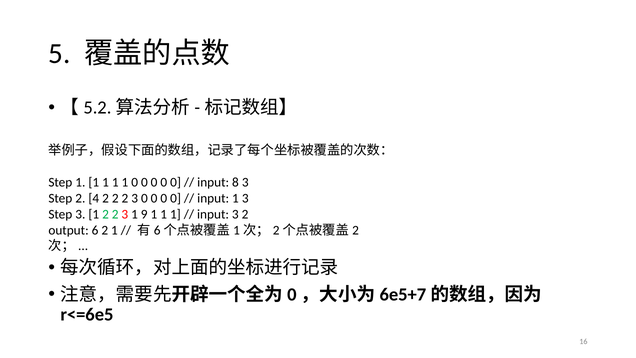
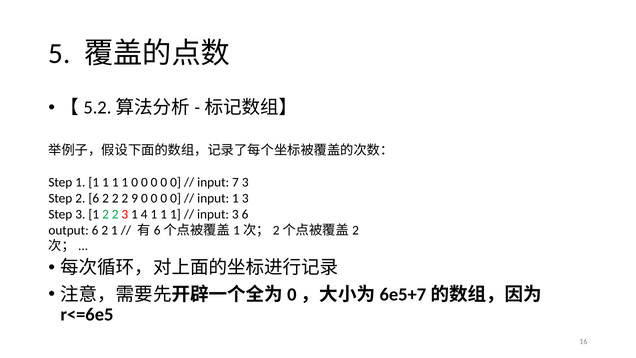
8: 8 -> 7
2 4: 4 -> 6
2 2 2 3: 3 -> 9
9: 9 -> 4
3 2: 2 -> 6
